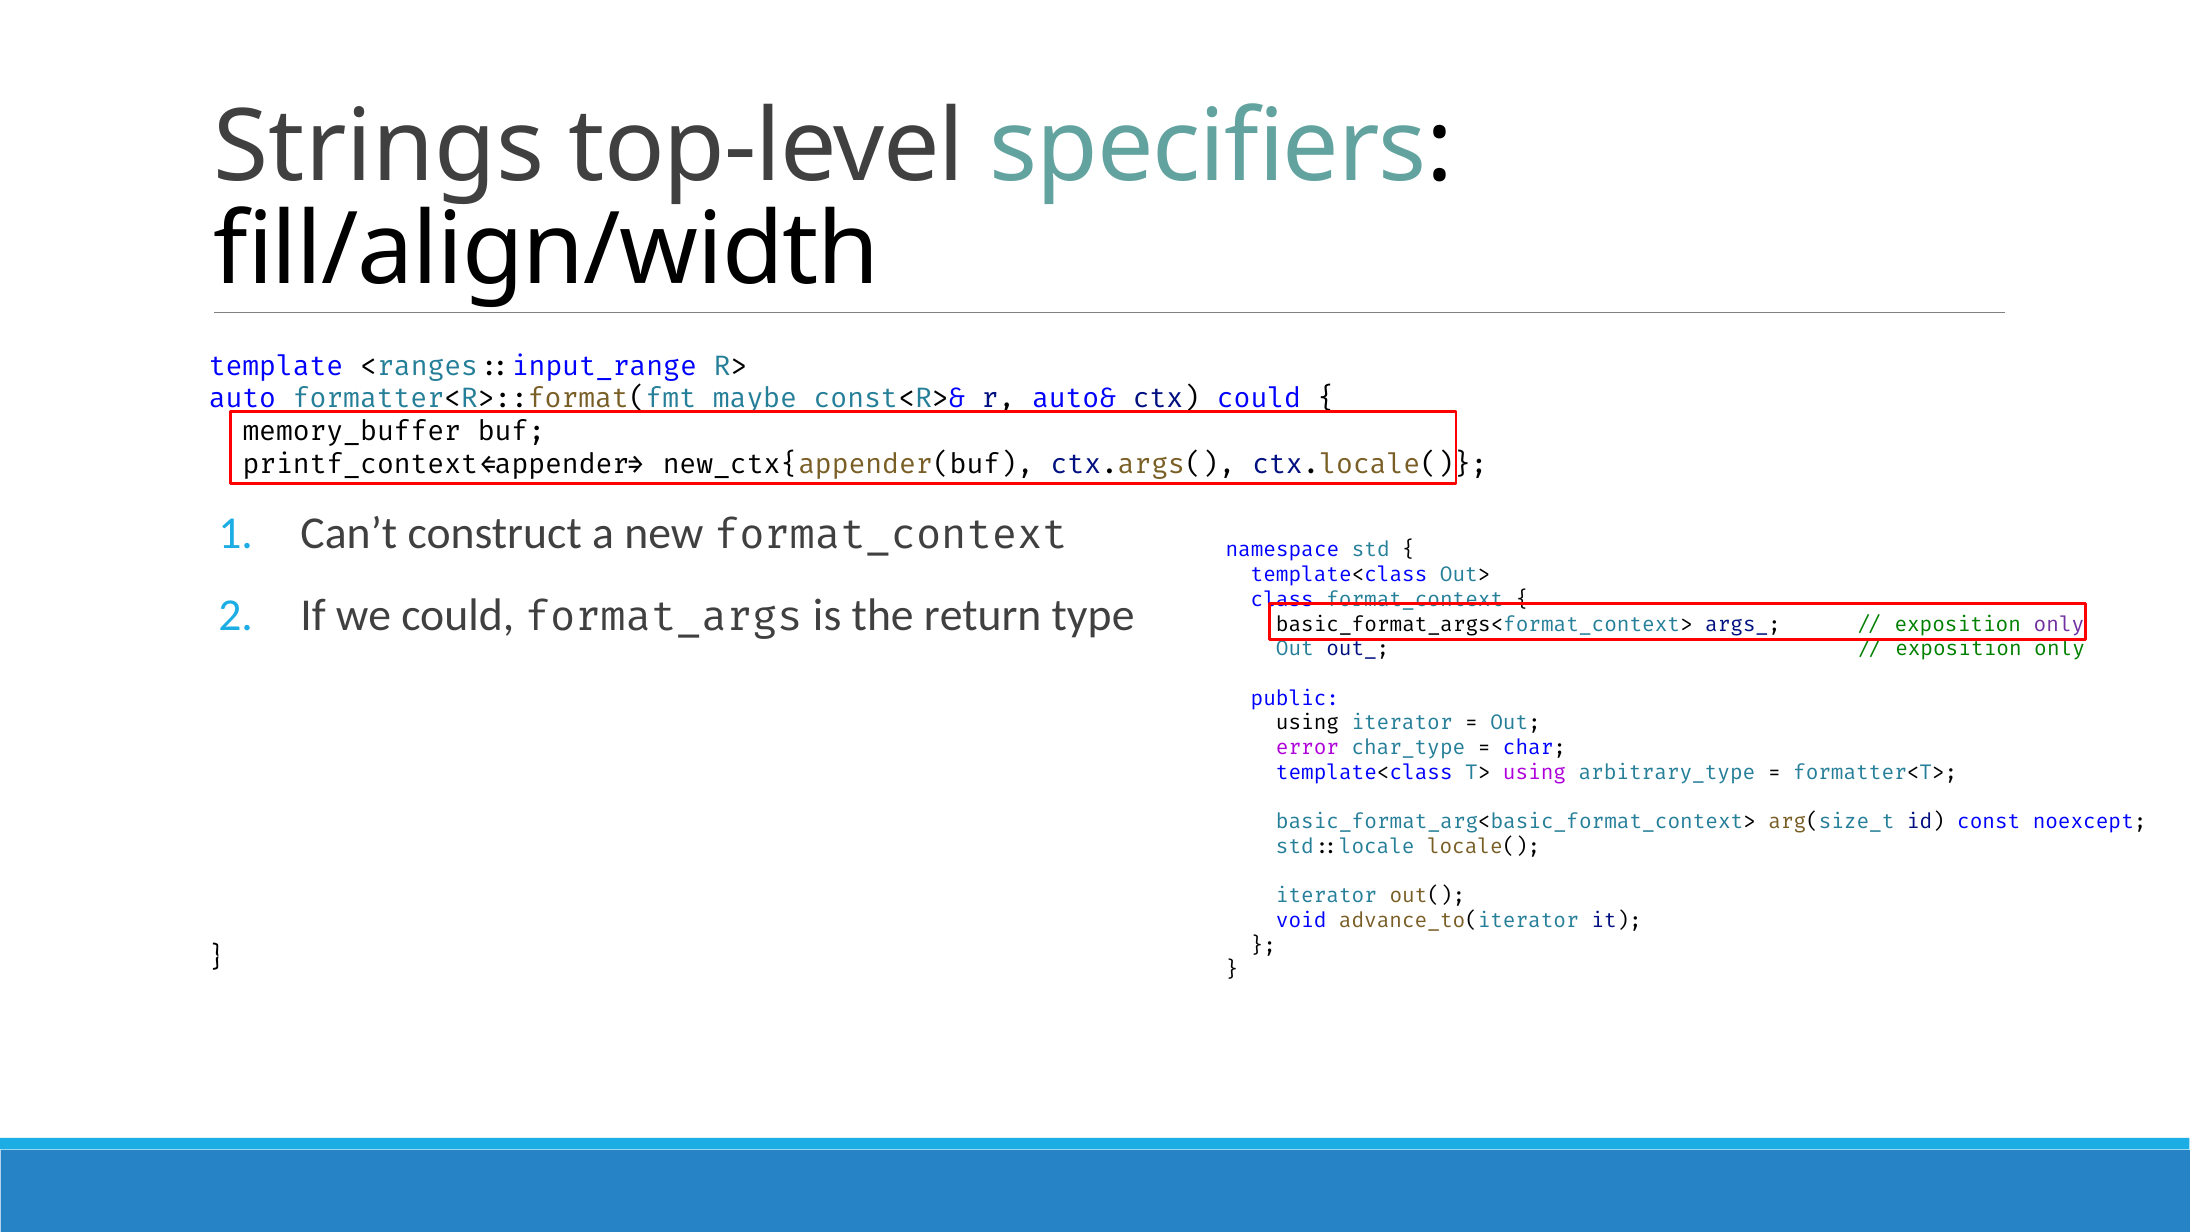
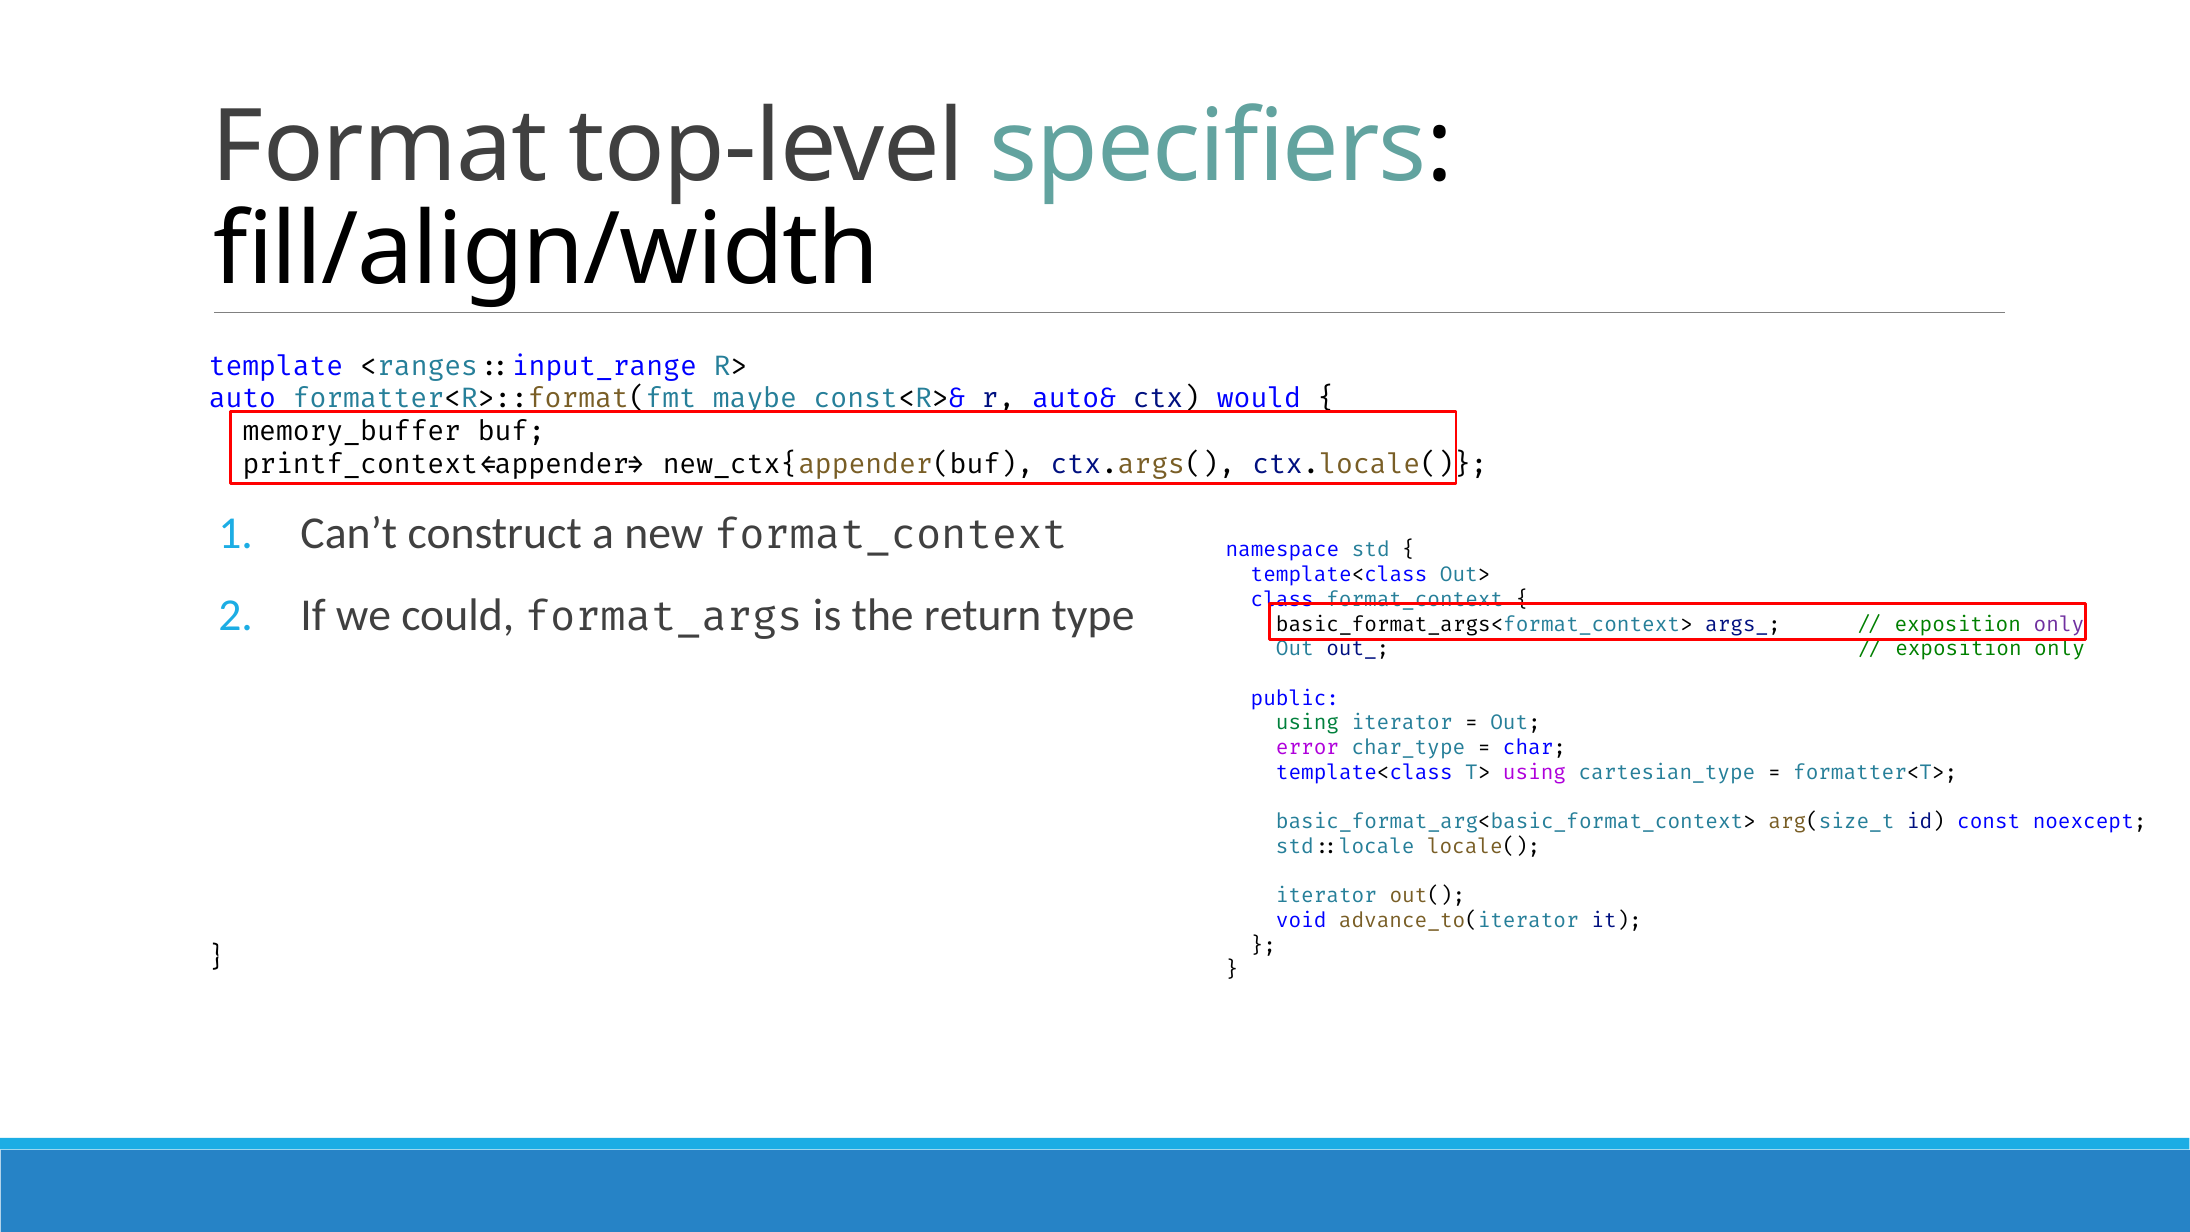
Strings: Strings -> Format
ctx could: could -> would
using at (1308, 723) colour: black -> green
arbitrary_type: arbitrary_type -> cartesian_type
